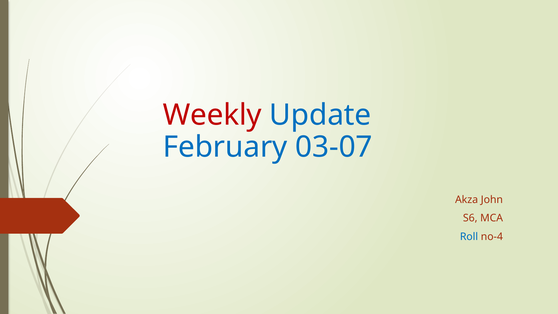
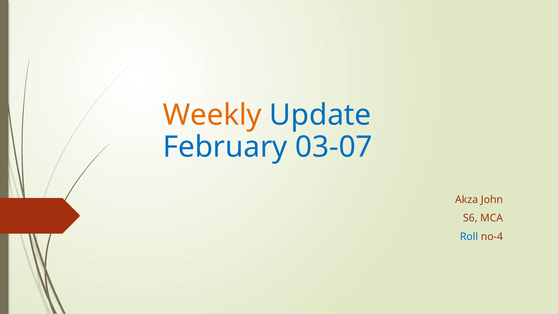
Weekly colour: red -> orange
